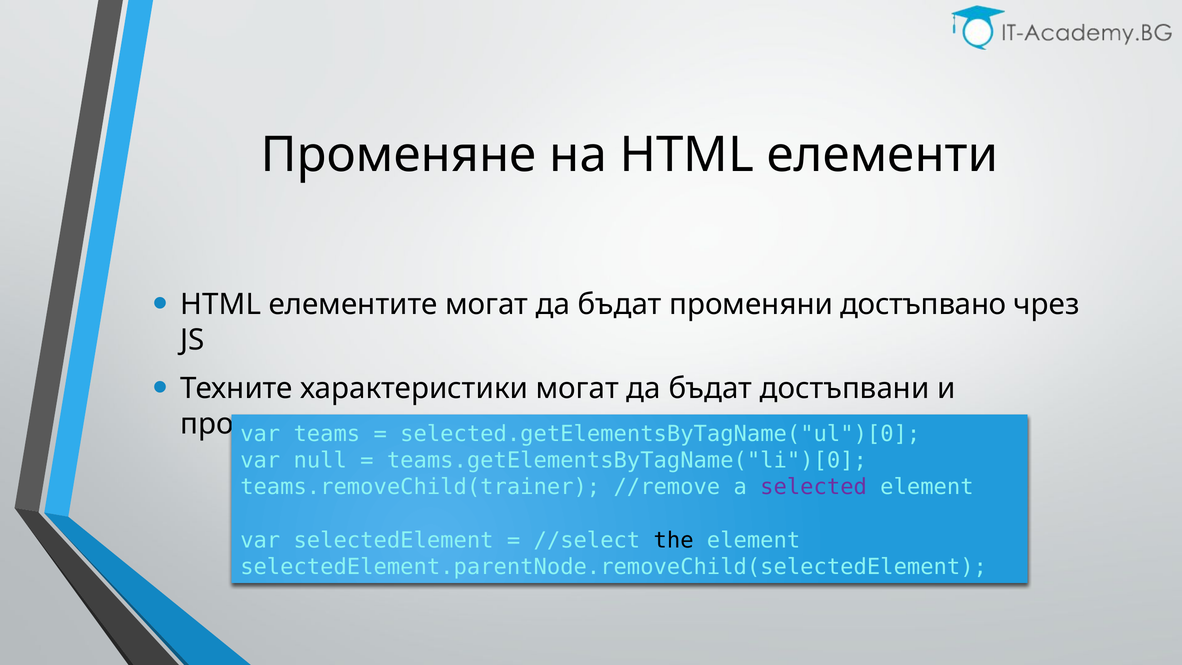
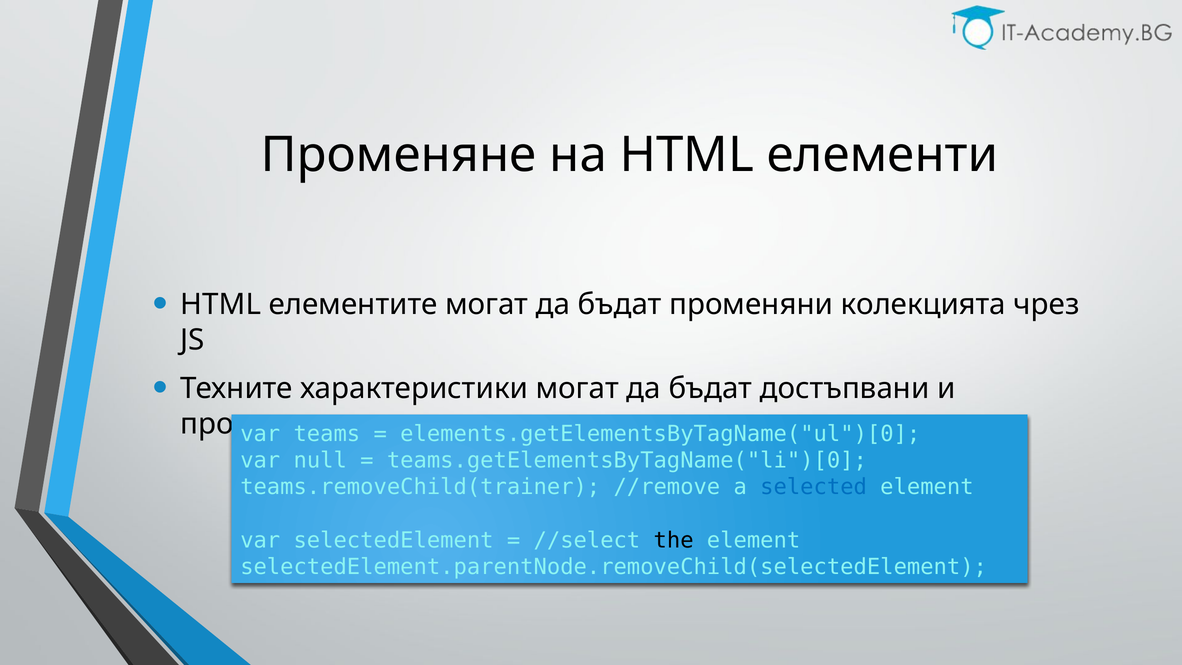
достъпвано: достъпвано -> колекцията
selected.getElementsByTagName("ul")[0: selected.getElementsByTagName("ul")[0 -> elements.getElementsByTagName("ul")[0
selected colour: purple -> blue
